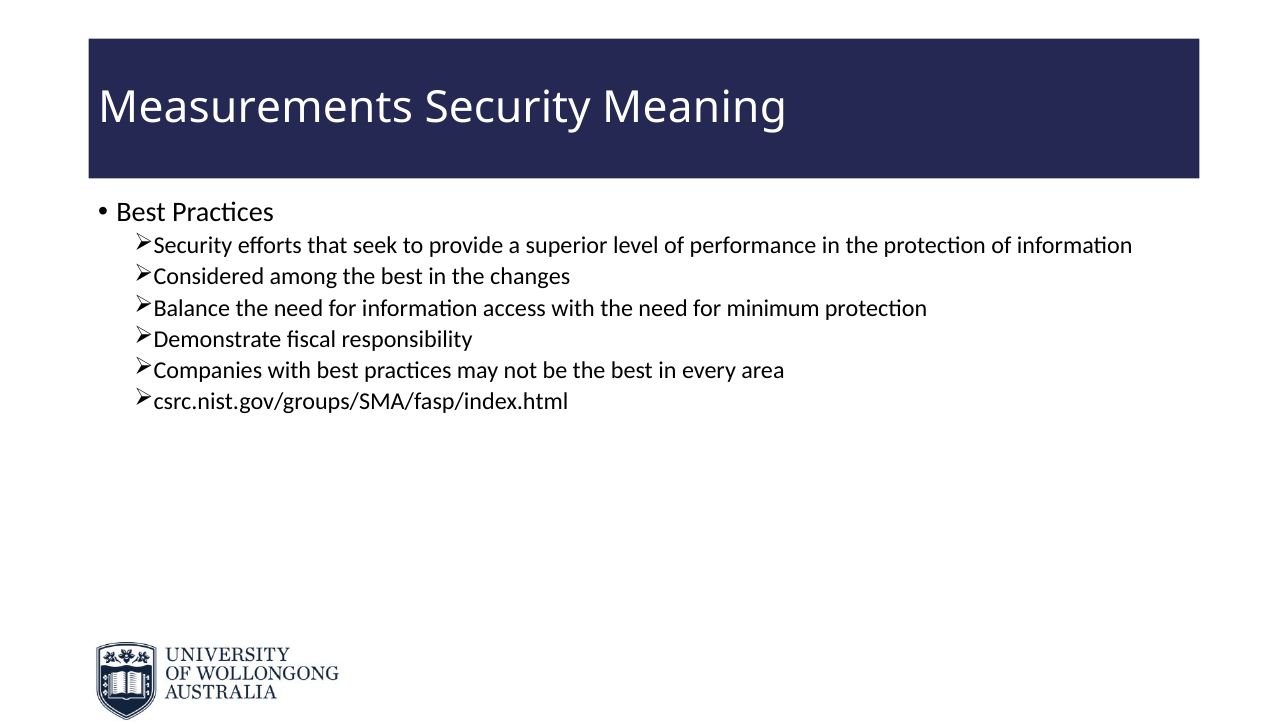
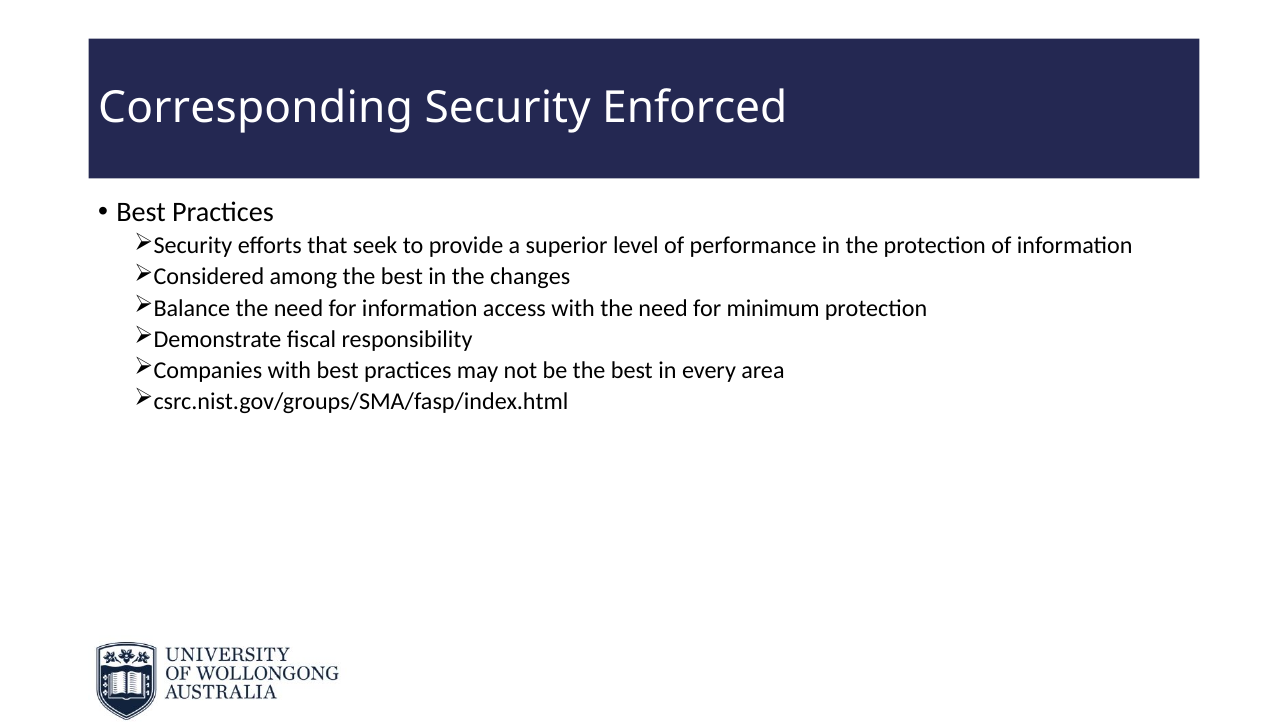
Measurements: Measurements -> Corresponding
Meaning: Meaning -> Enforced
